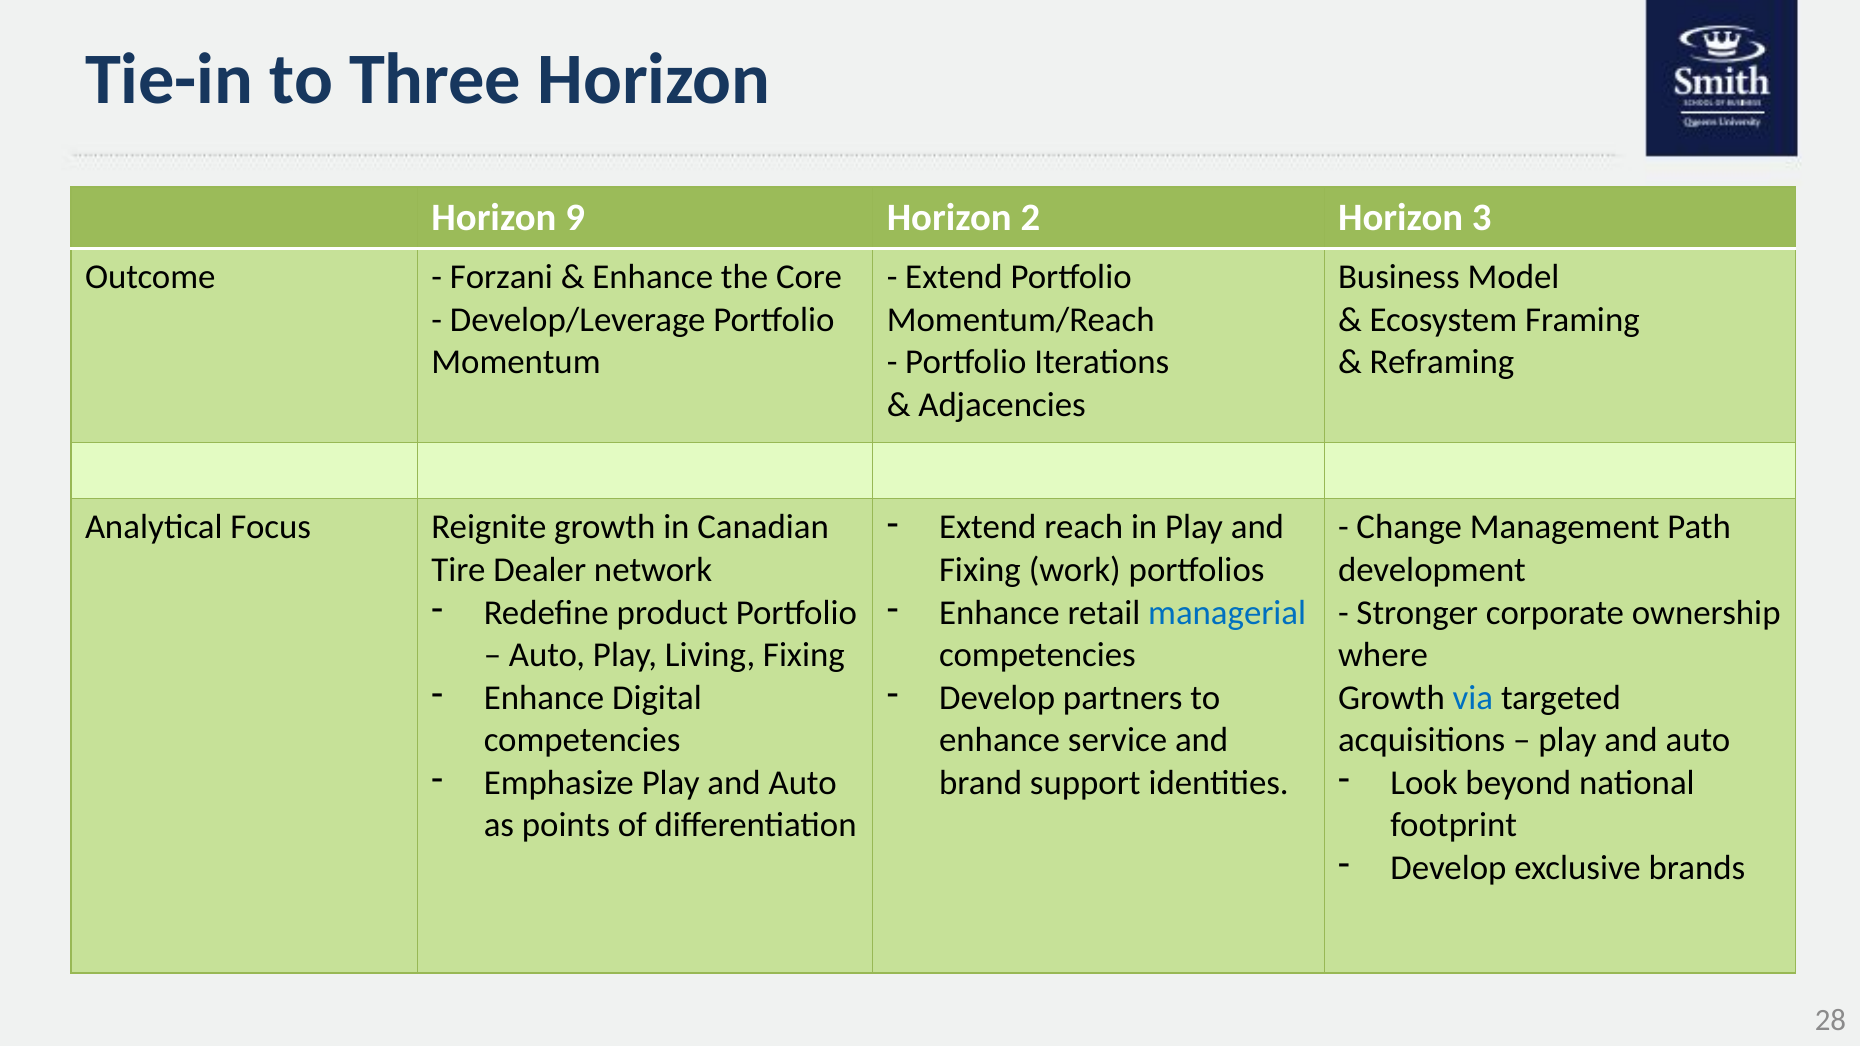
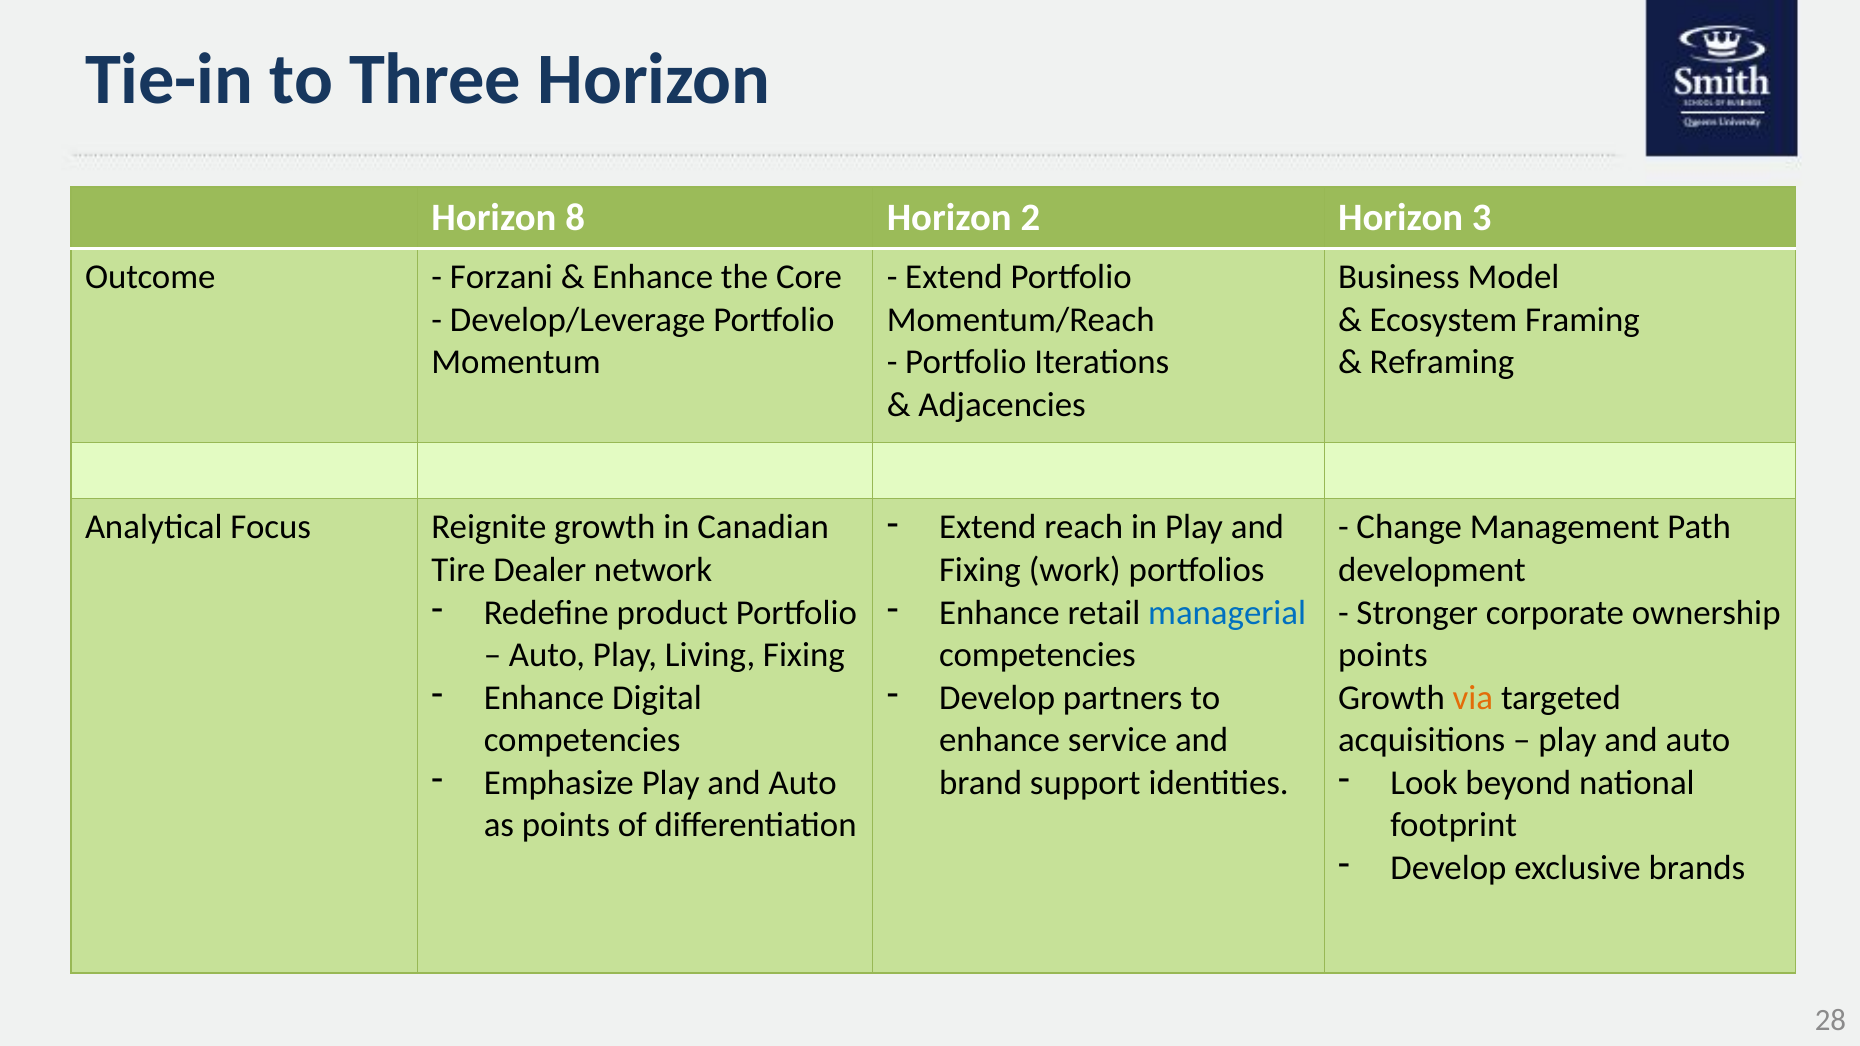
9: 9 -> 8
where at (1383, 655): where -> points
via colour: blue -> orange
